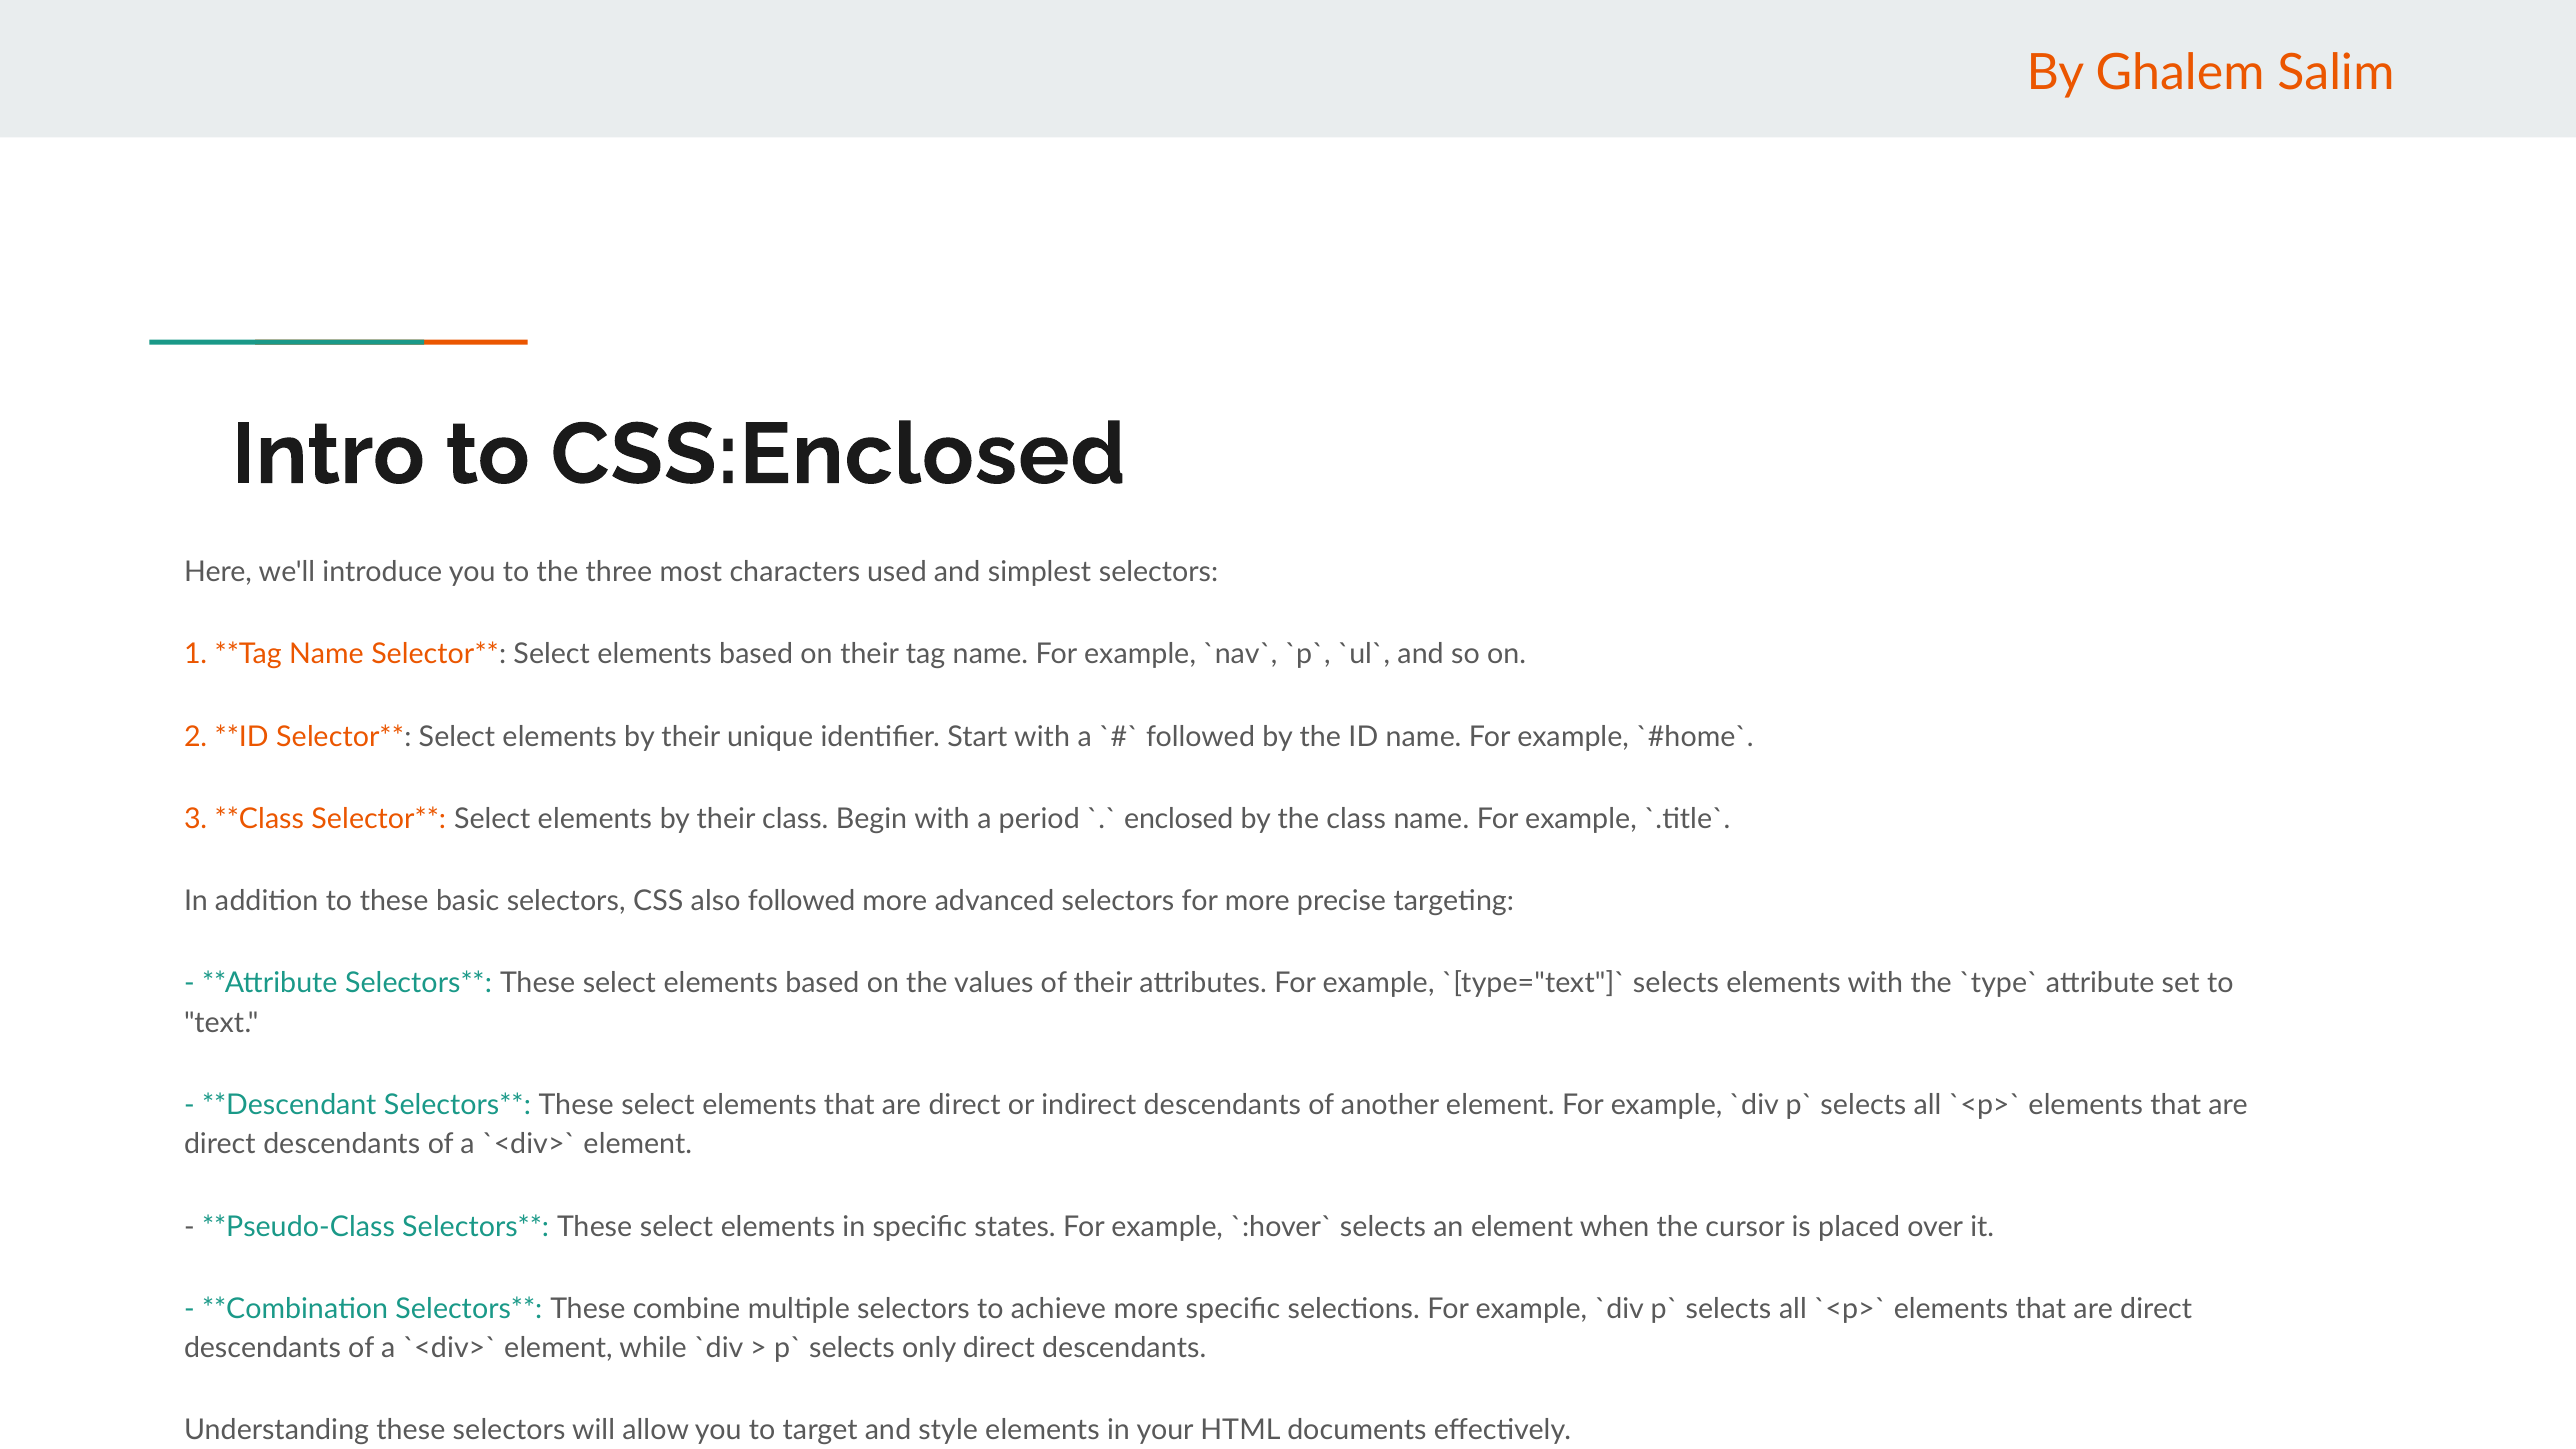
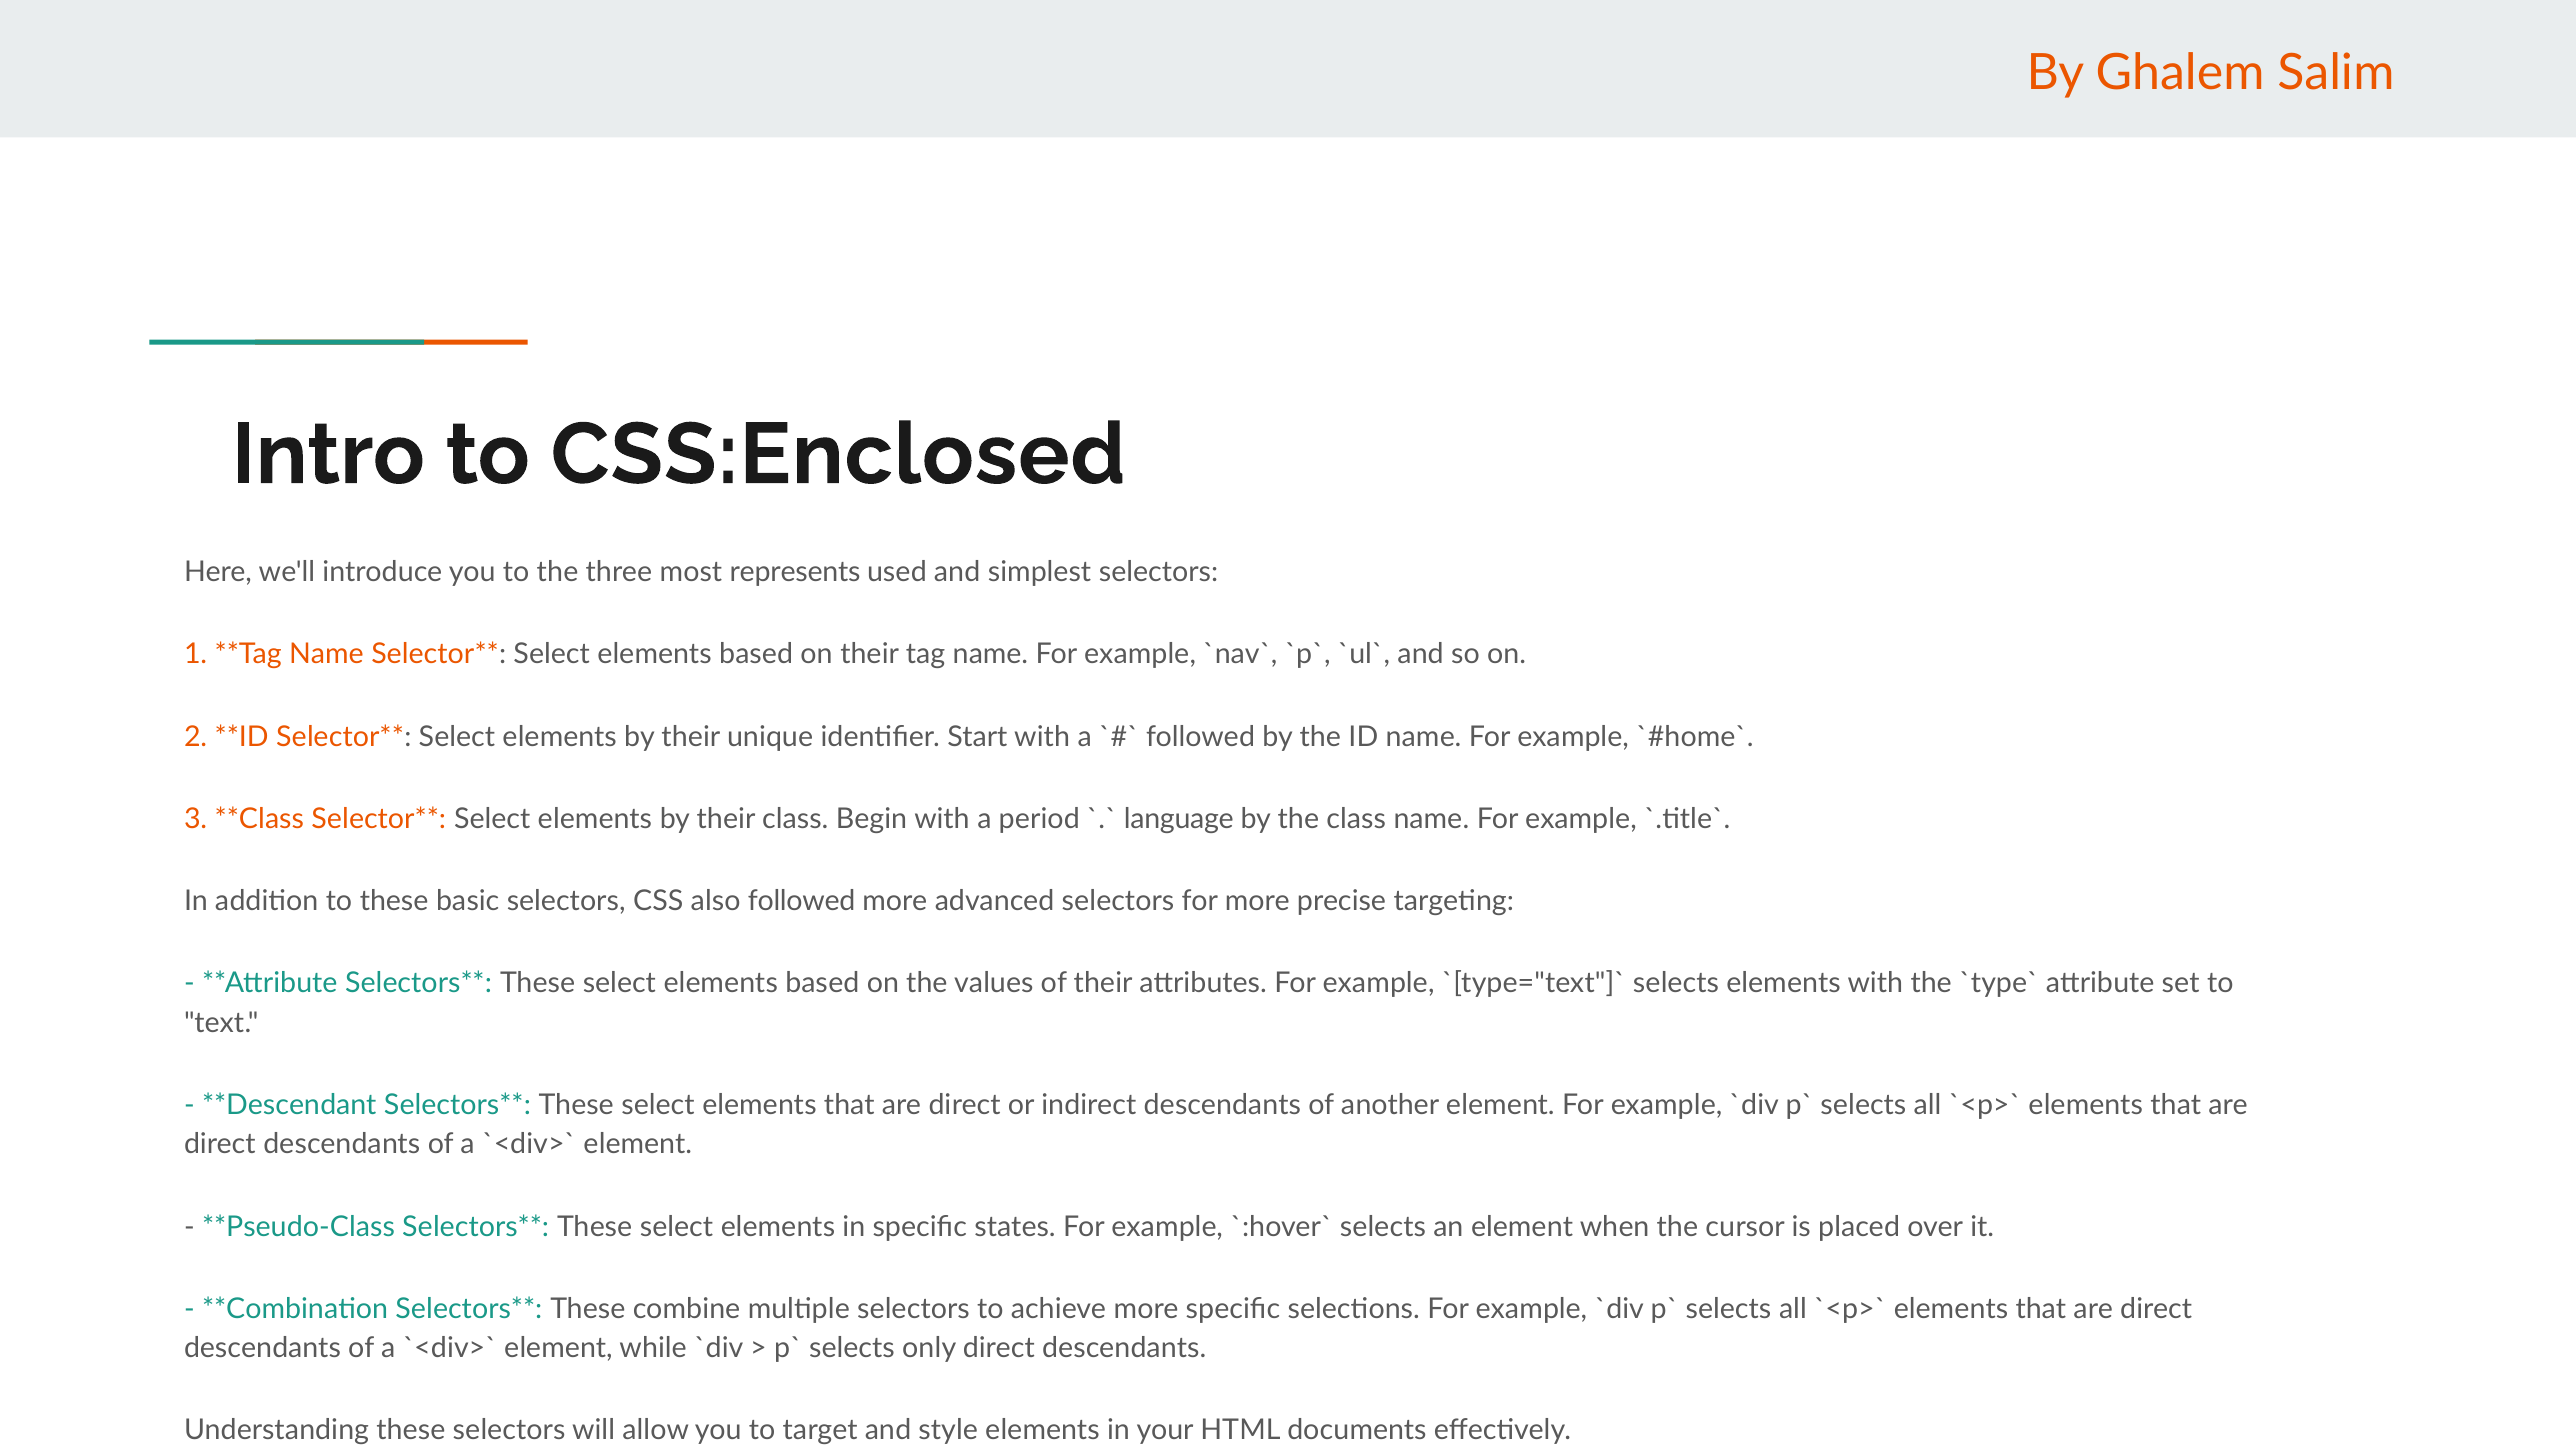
characters: characters -> represents
enclosed: enclosed -> language
